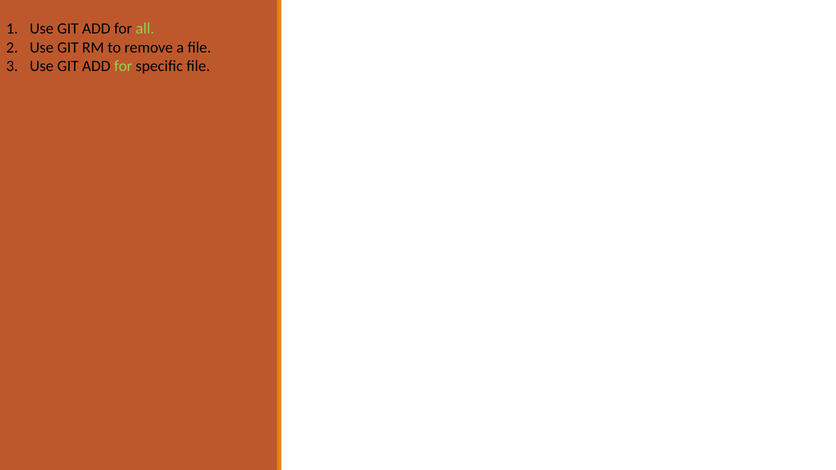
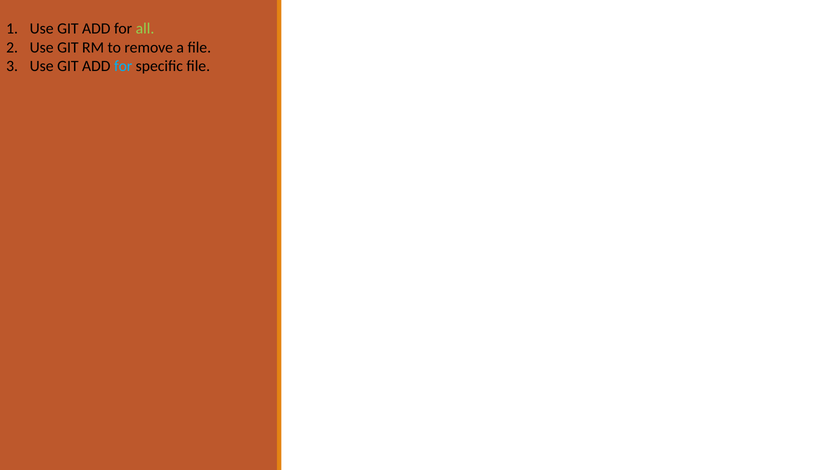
for at (123, 66) colour: light green -> light blue
